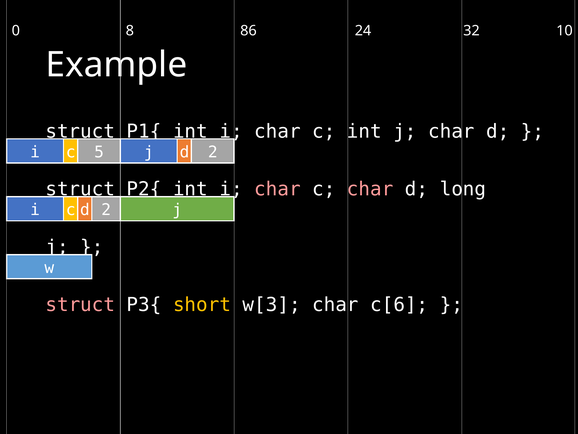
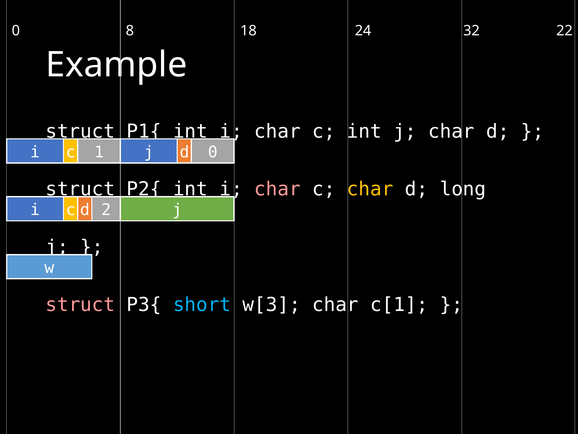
86: 86 -> 18
10: 10 -> 22
5: 5 -> 1
d 2: 2 -> 0
char at (370, 189) colour: pink -> yellow
short colour: yellow -> light blue
c[6: c[6 -> c[1
